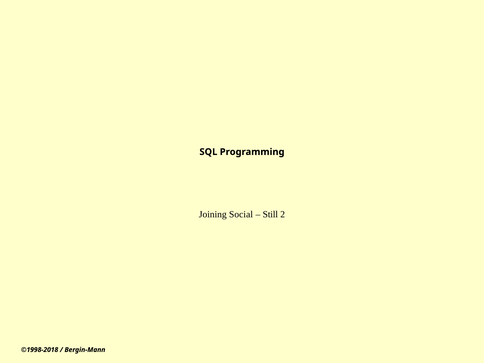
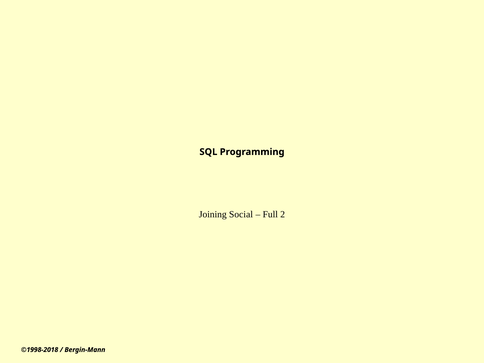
Still: Still -> Full
